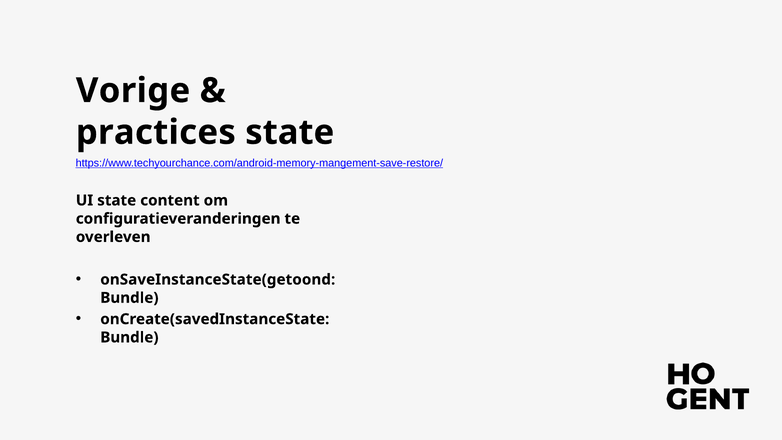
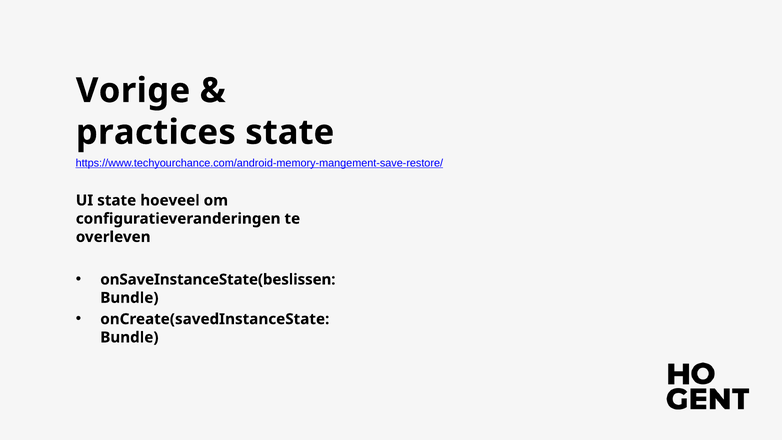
content: content -> hoeveel
onSaveInstanceState(getoond: onSaveInstanceState(getoond -> onSaveInstanceState(beslissen
